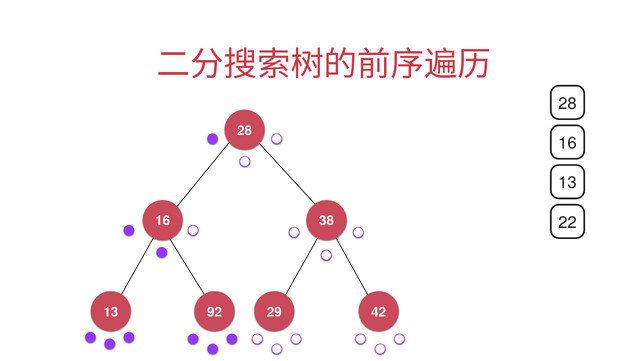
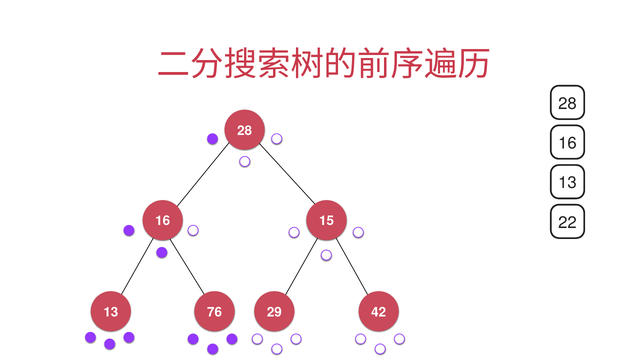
38: 38 -> 15
92: 92 -> 76
